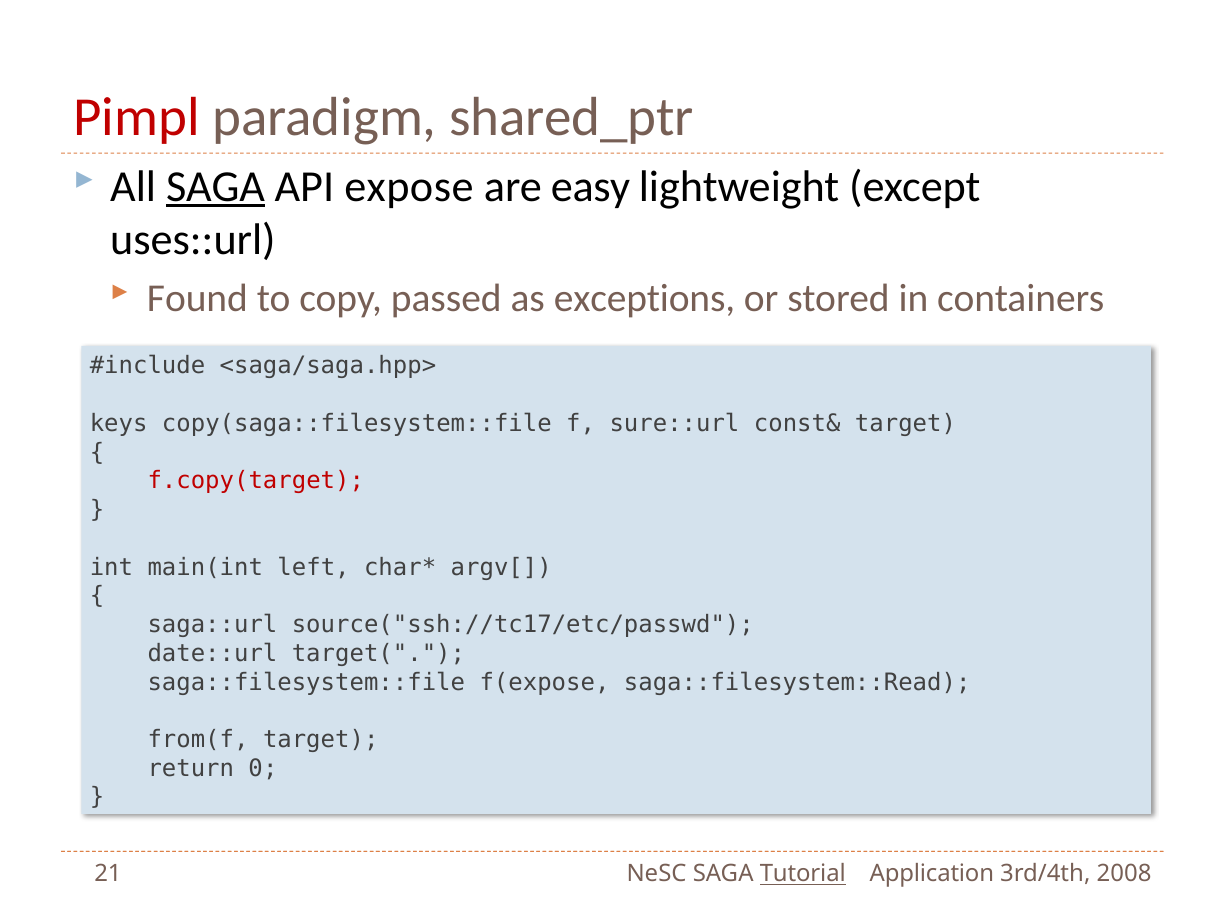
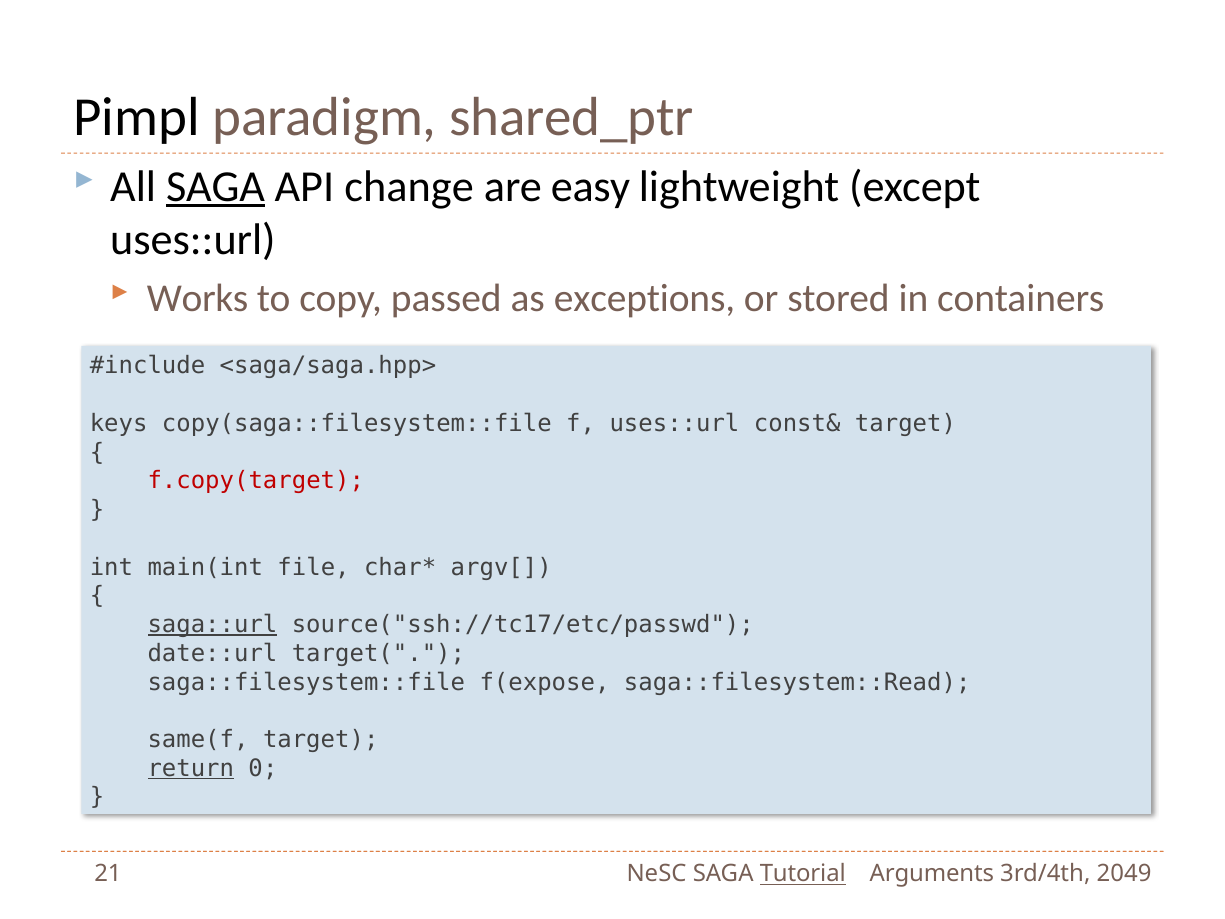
Pimpl colour: red -> black
expose: expose -> change
Found: Found -> Works
f sure::url: sure::url -> uses::url
left: left -> file
saga::url underline: none -> present
from(f: from(f -> same(f
return underline: none -> present
Application: Application -> Arguments
2008: 2008 -> 2049
